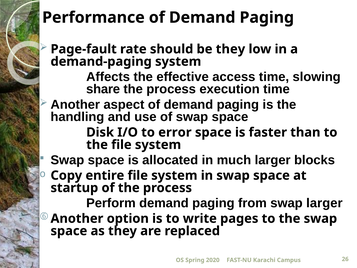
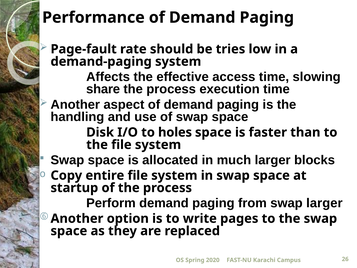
be they: they -> tries
error: error -> holes
